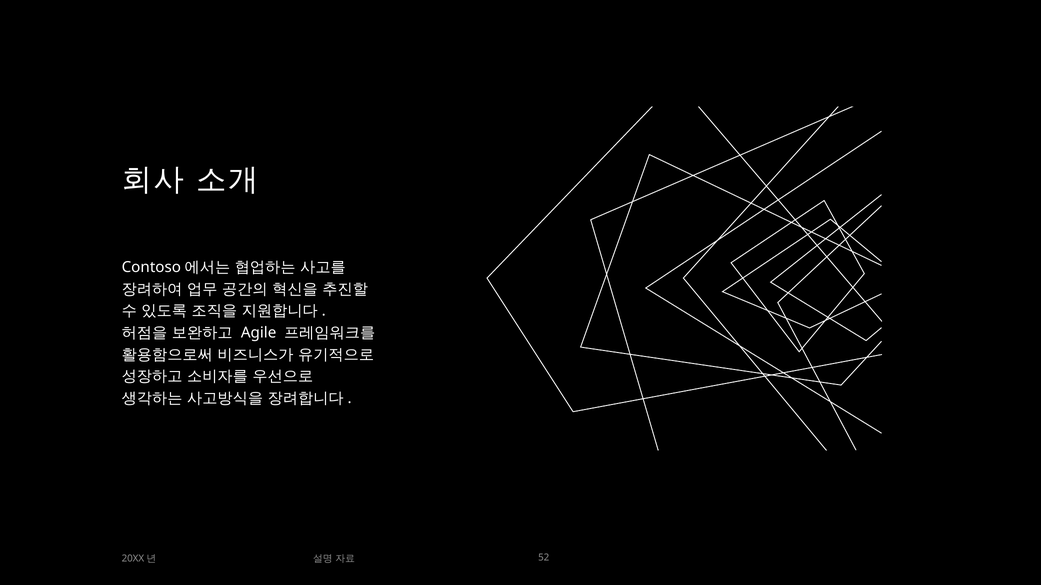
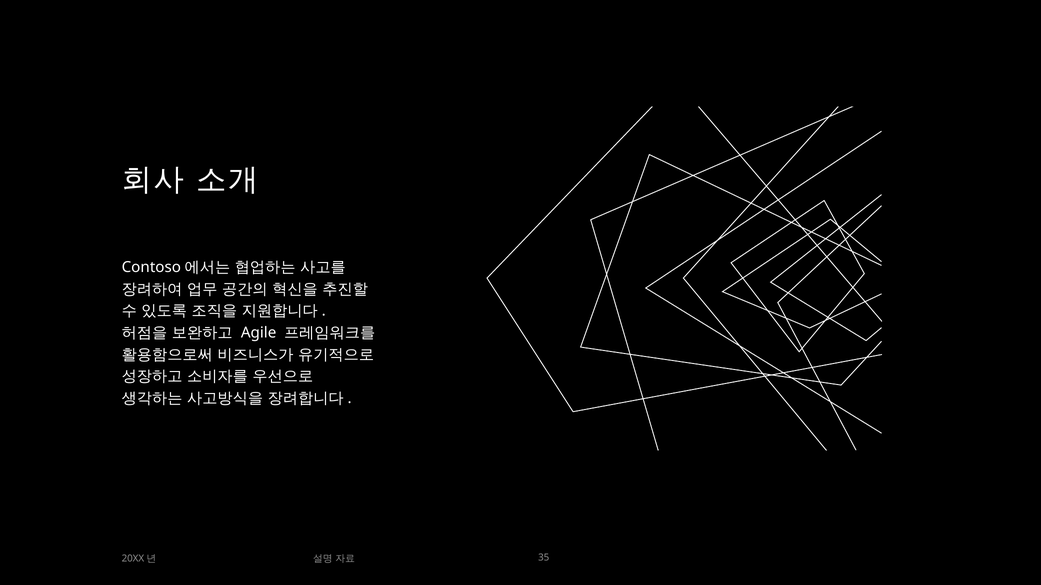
52: 52 -> 35
